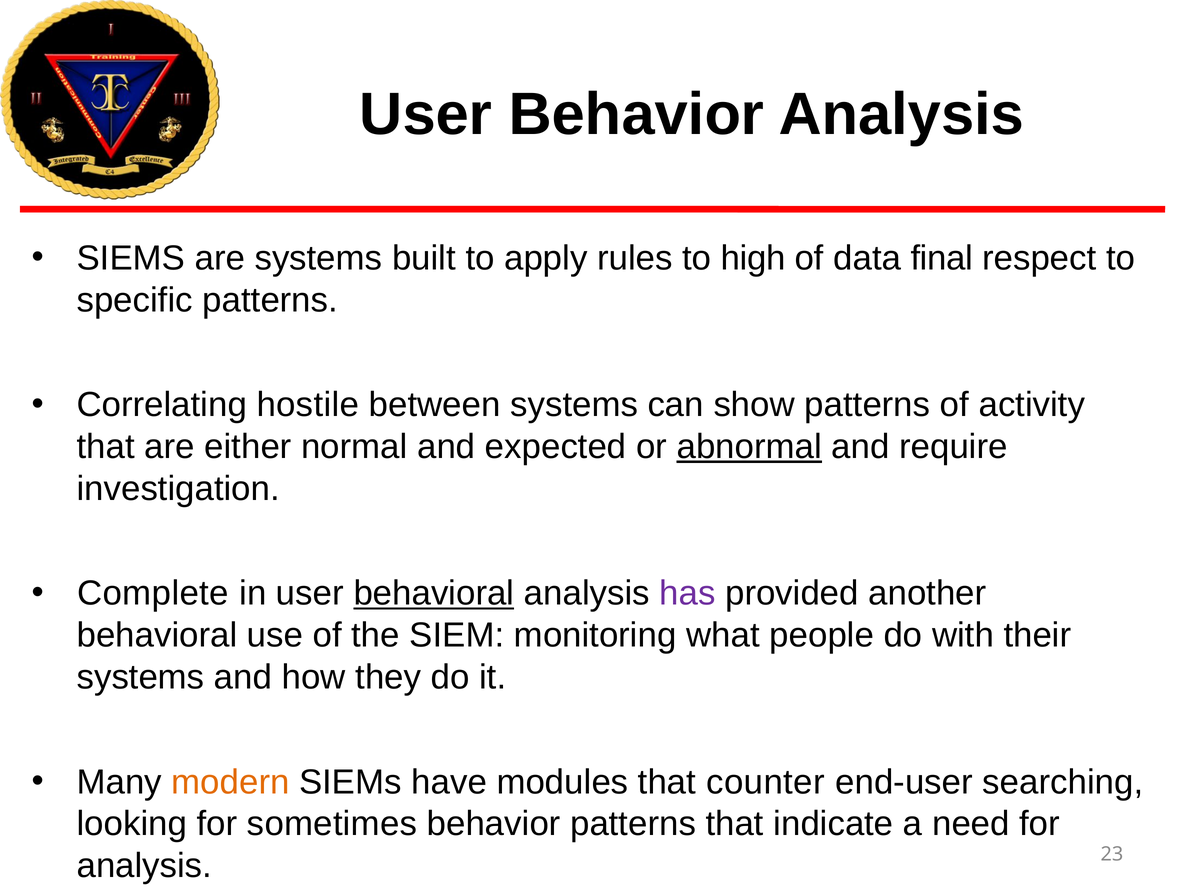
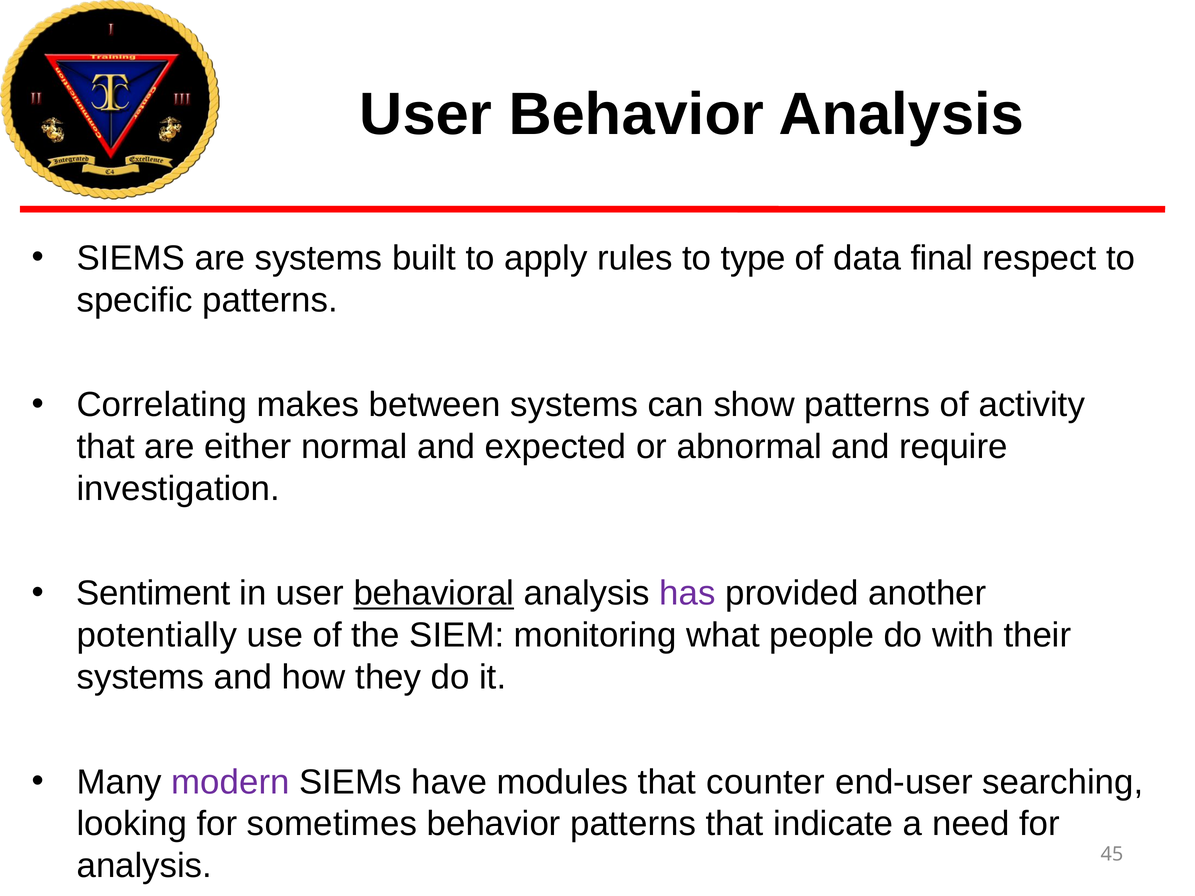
high: high -> type
hostile: hostile -> makes
abnormal underline: present -> none
Complete: Complete -> Sentiment
behavioral at (157, 635): behavioral -> potentially
modern colour: orange -> purple
23: 23 -> 45
